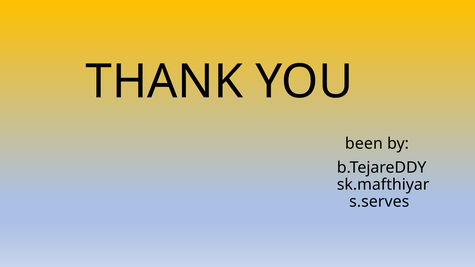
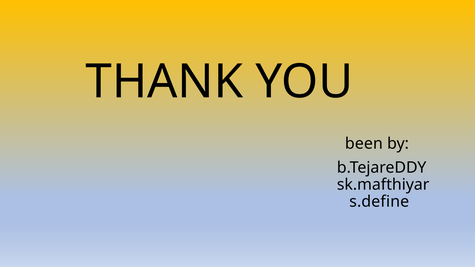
s.serves: s.serves -> s.define
